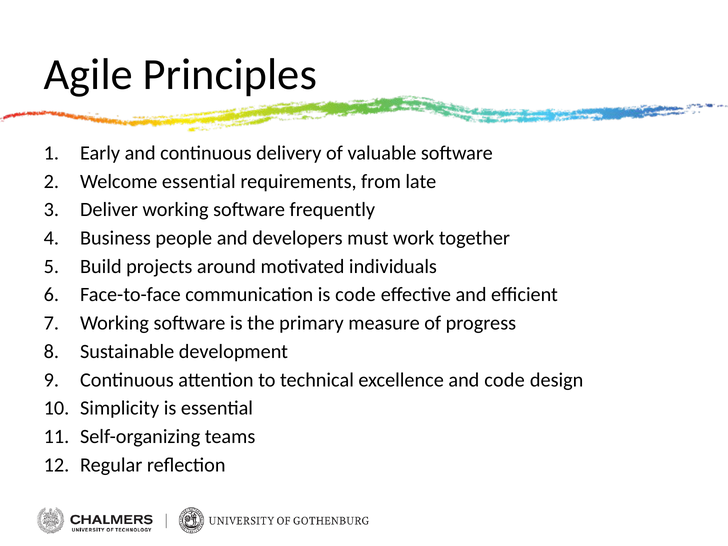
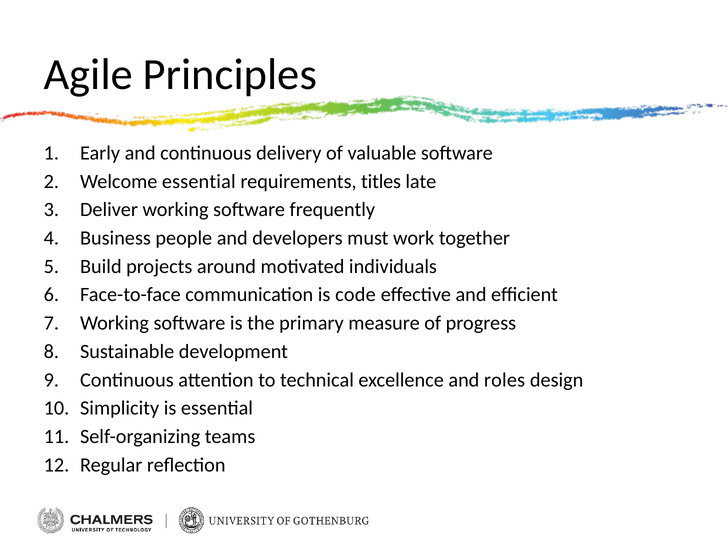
from: from -> titles
and code: code -> roles
